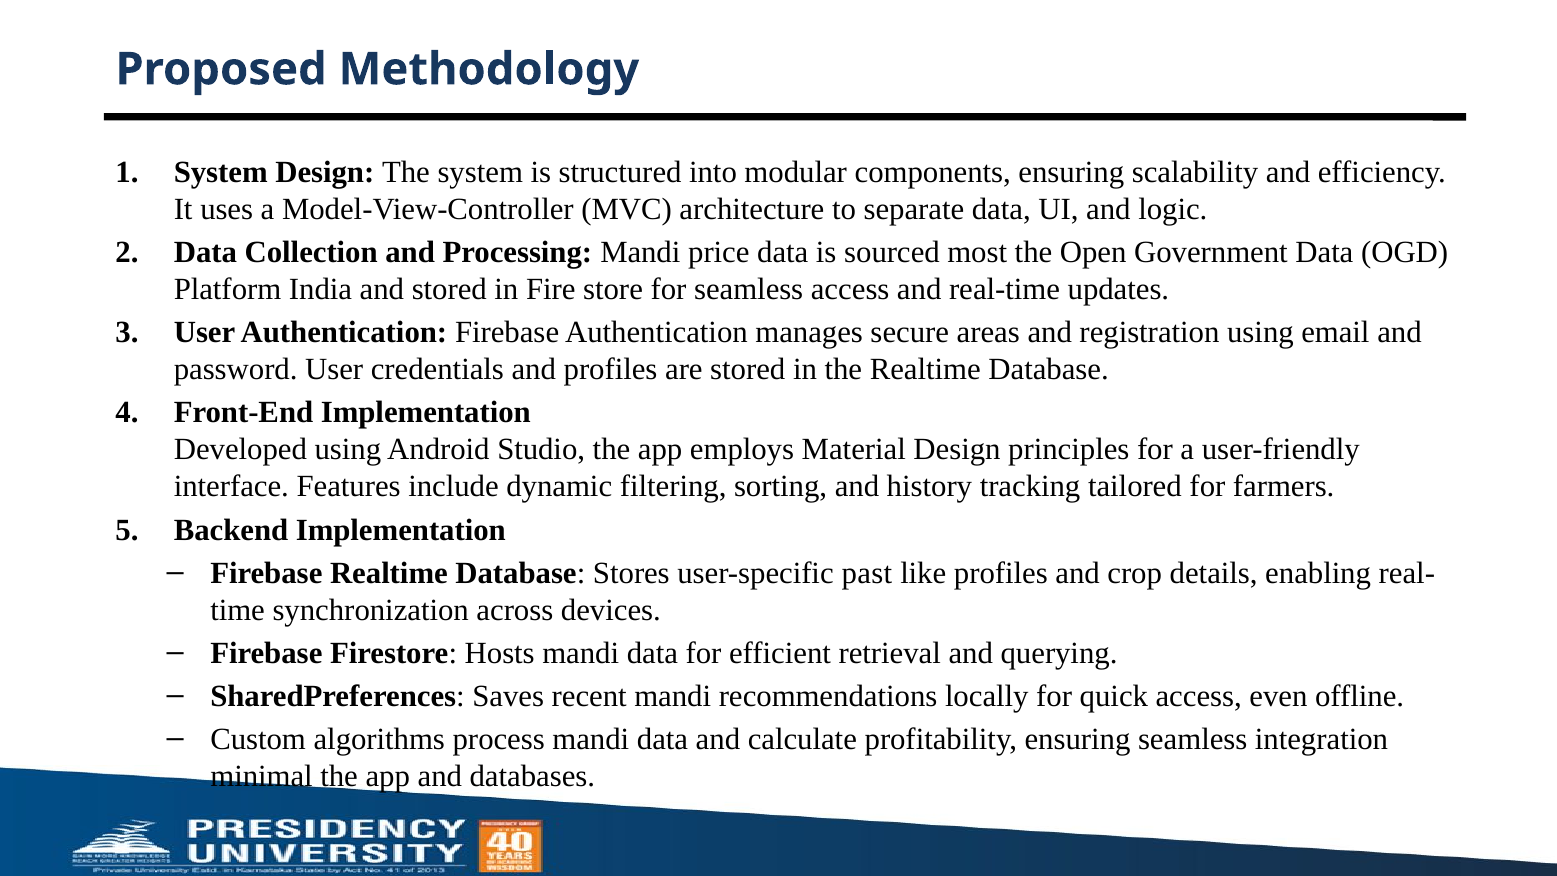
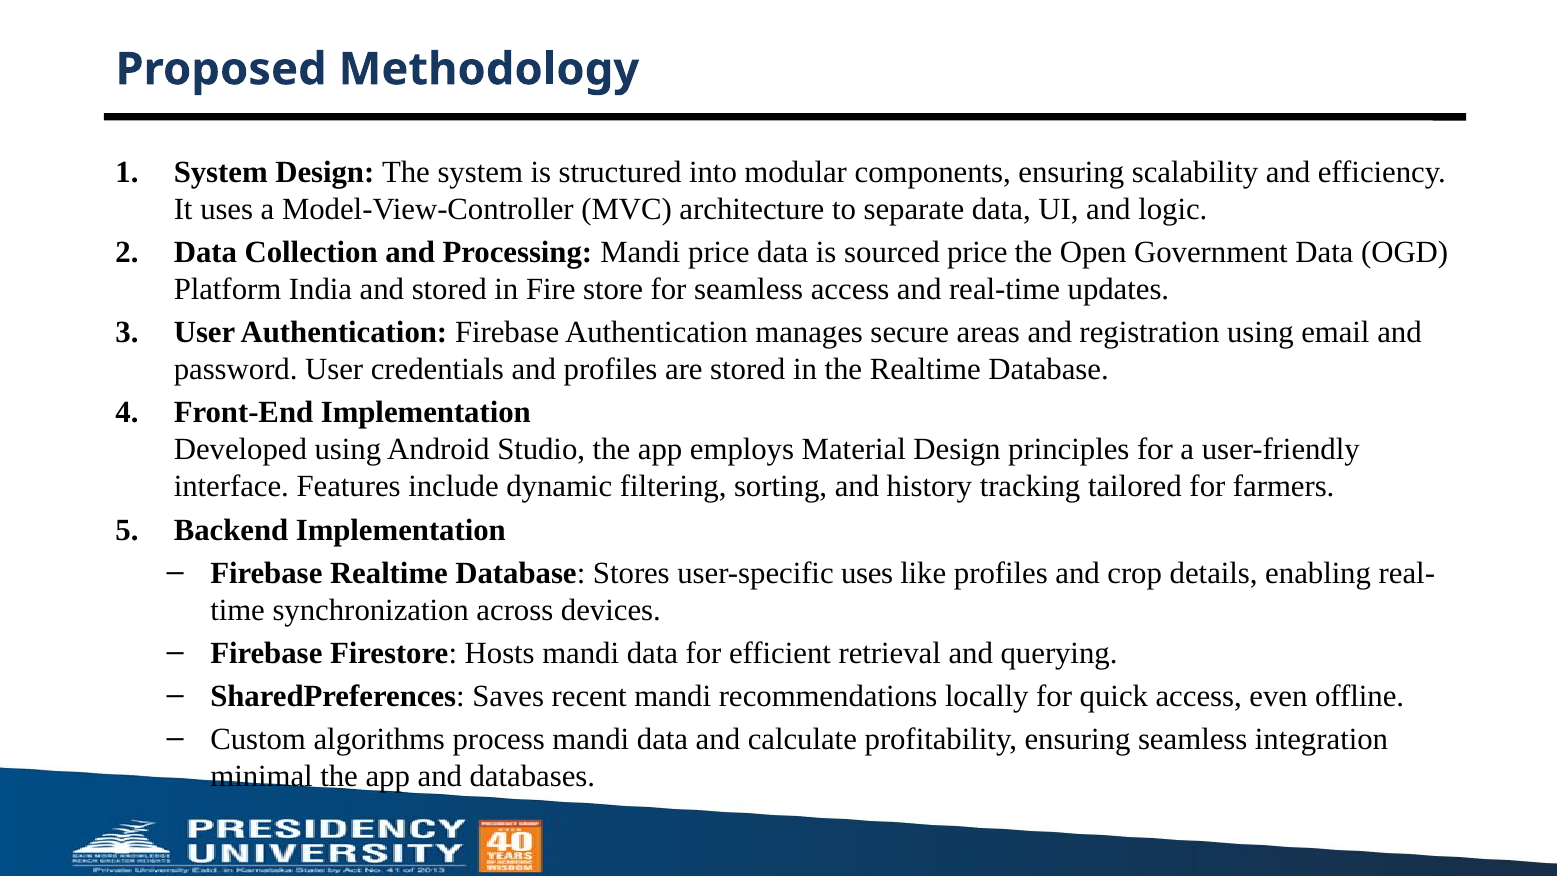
sourced most: most -> price
user-specific past: past -> uses
